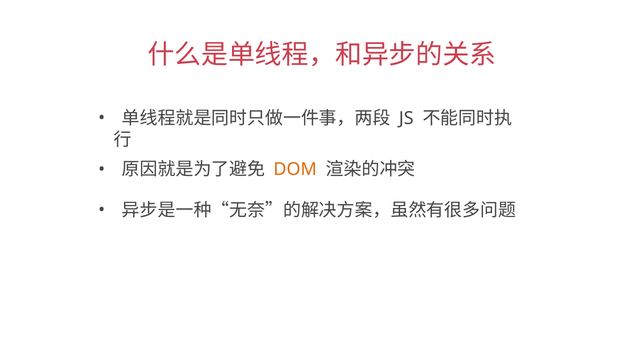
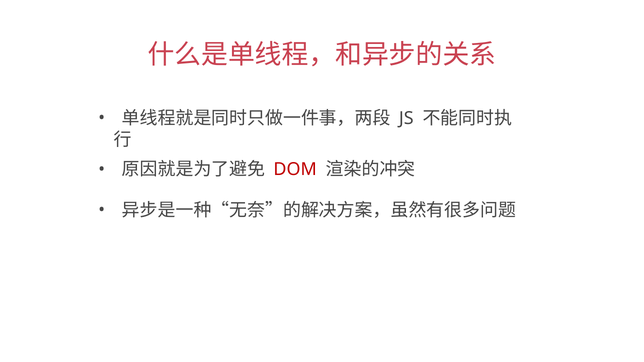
DOM colour: orange -> red
